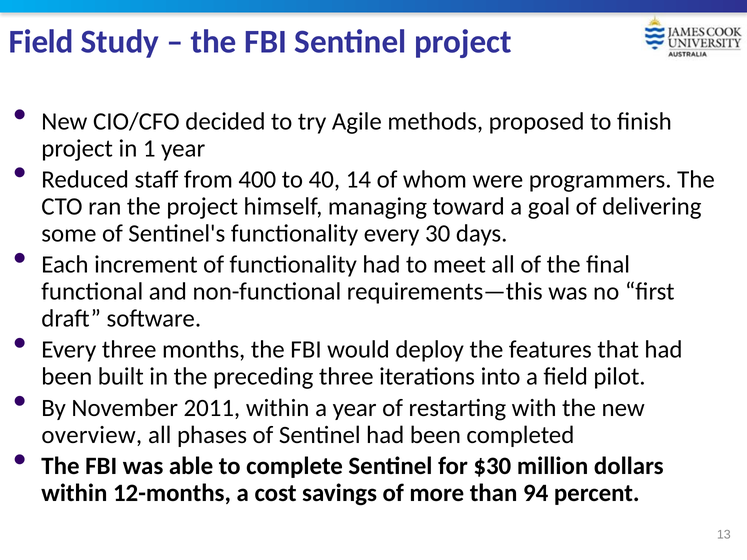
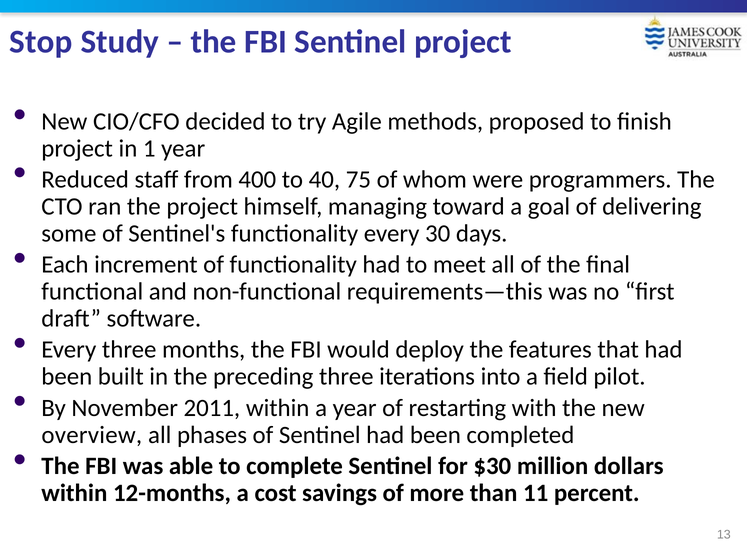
Field at (41, 42): Field -> Stop
14: 14 -> 75
94: 94 -> 11
